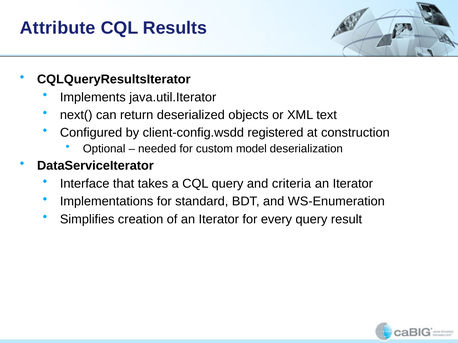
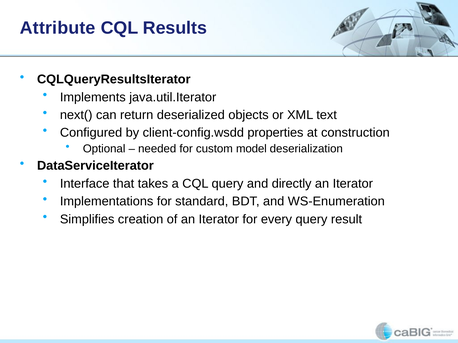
registered: registered -> properties
criteria: criteria -> directly
